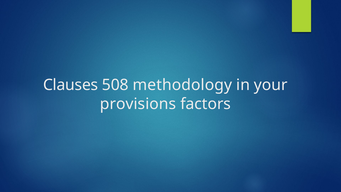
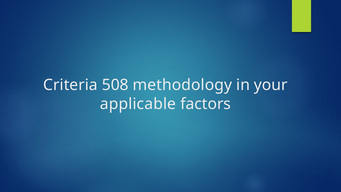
Clauses: Clauses -> Criteria
provisions: provisions -> applicable
